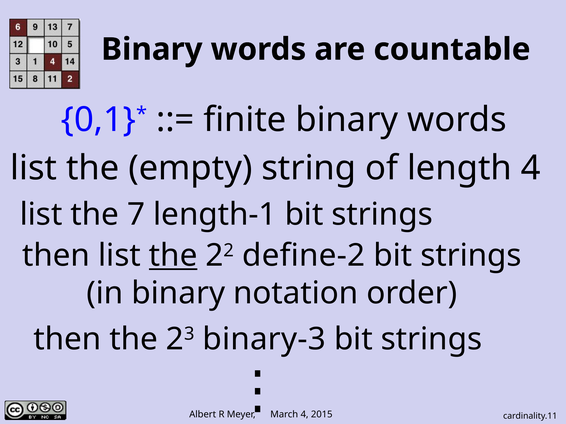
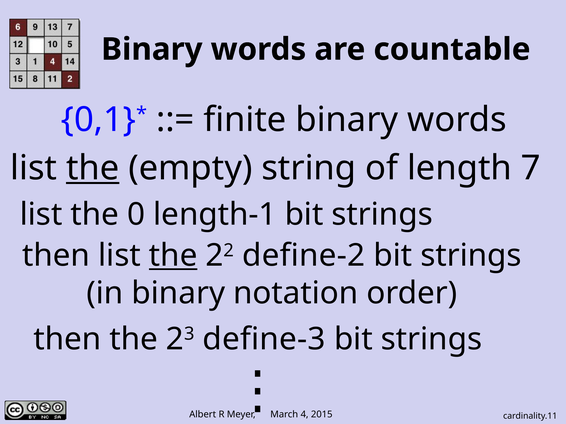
the at (93, 168) underline: none -> present
length 4: 4 -> 7
7: 7 -> 0
binary-3: binary-3 -> define-3
